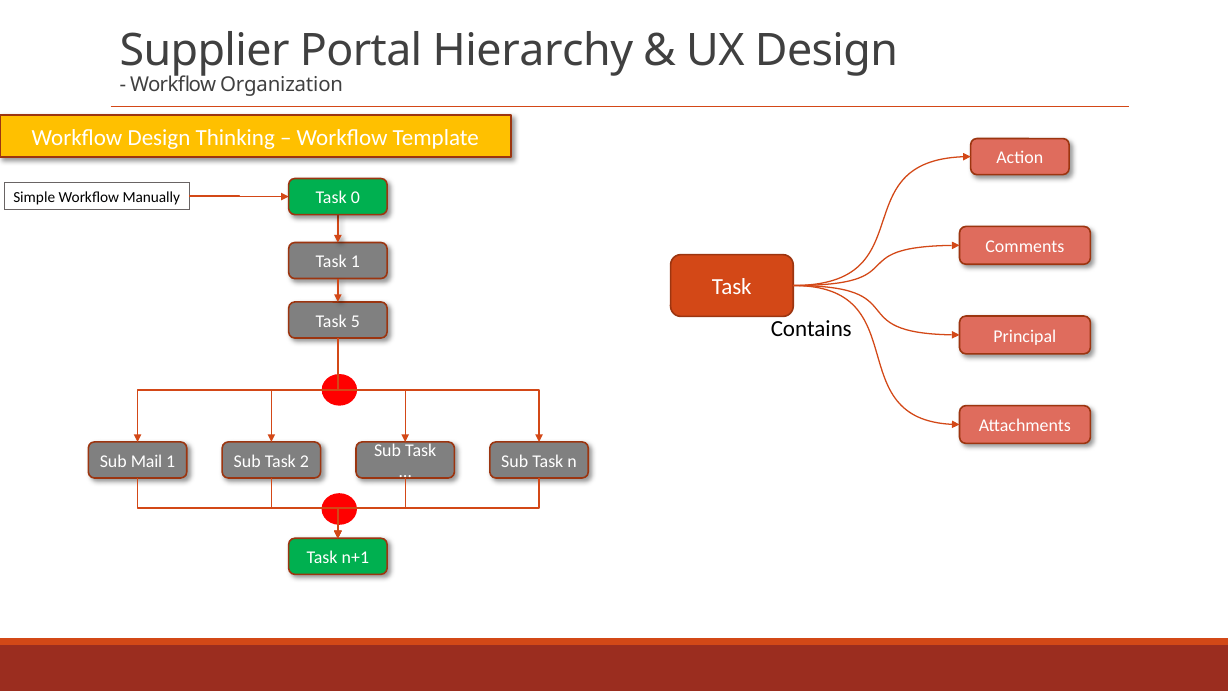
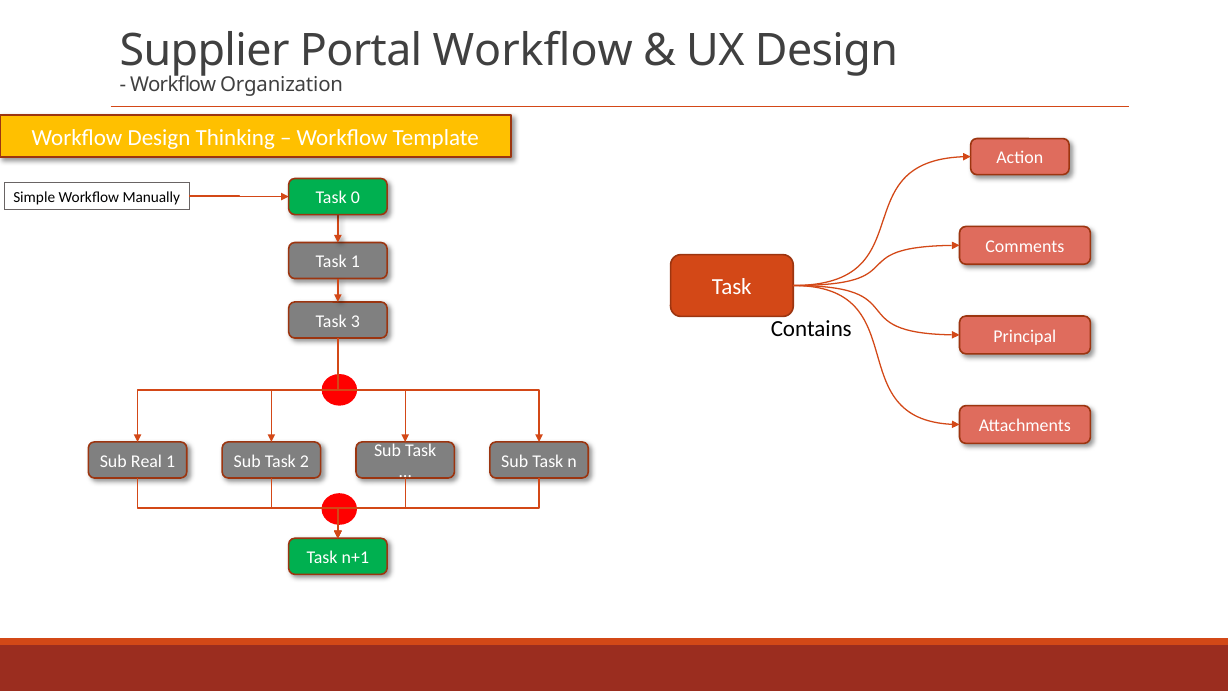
Portal Hierarchy: Hierarchy -> Workflow
5: 5 -> 3
Mail: Mail -> Real
